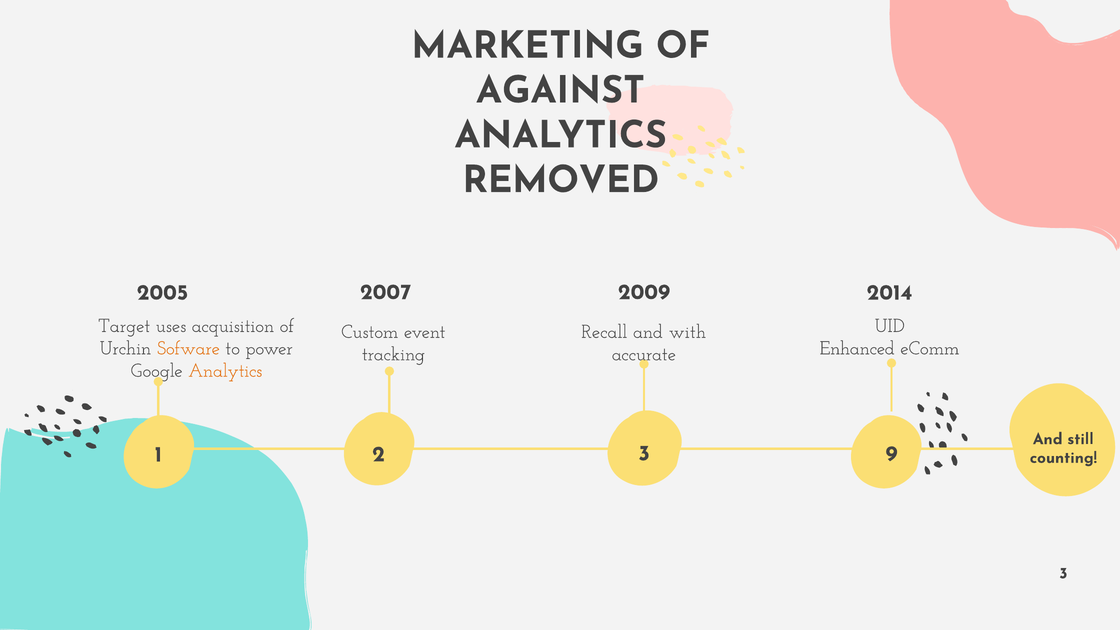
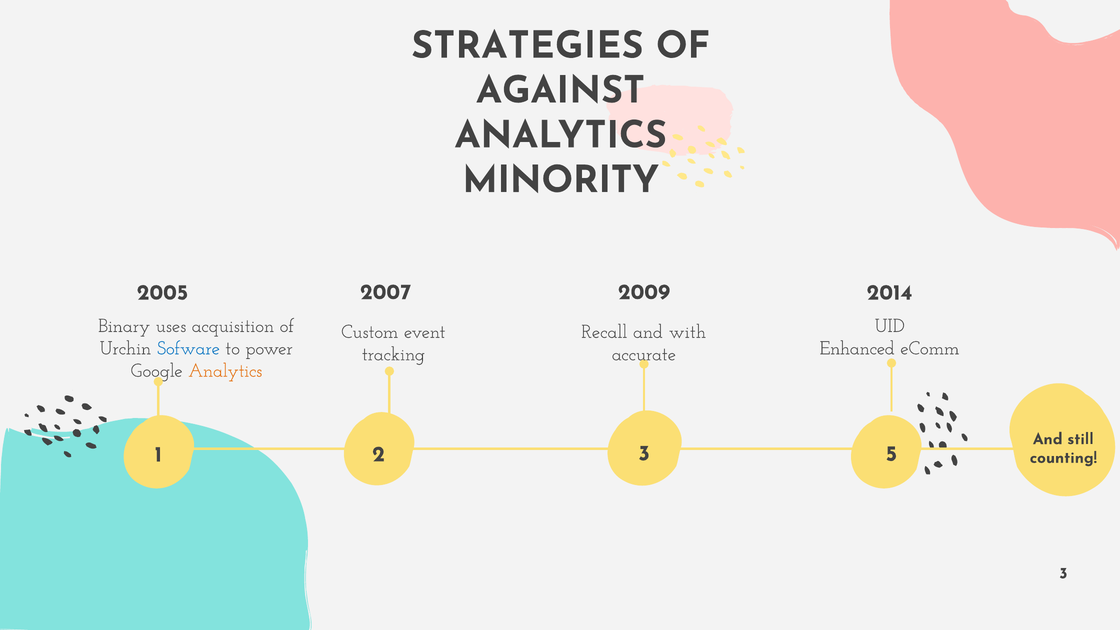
MARKETING: MARKETING -> STRATEGIES
REMOVED: REMOVED -> MINORITY
Target: Target -> Binary
Sofware colour: orange -> blue
9: 9 -> 5
